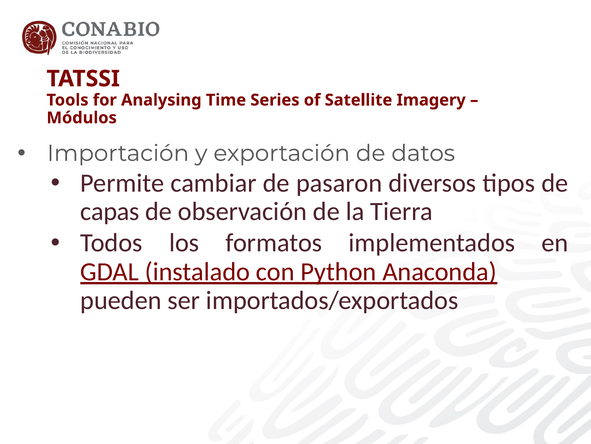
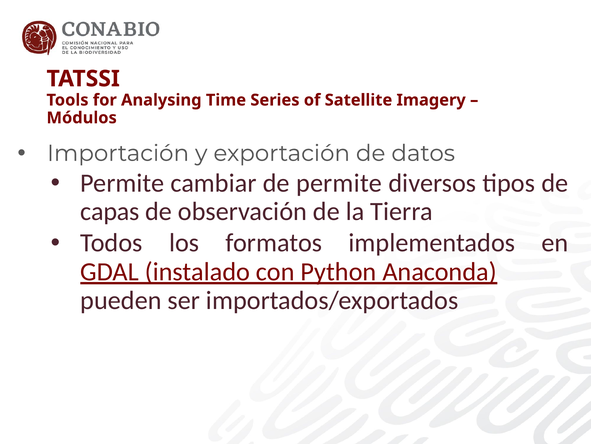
de pasaron: pasaron -> permite
